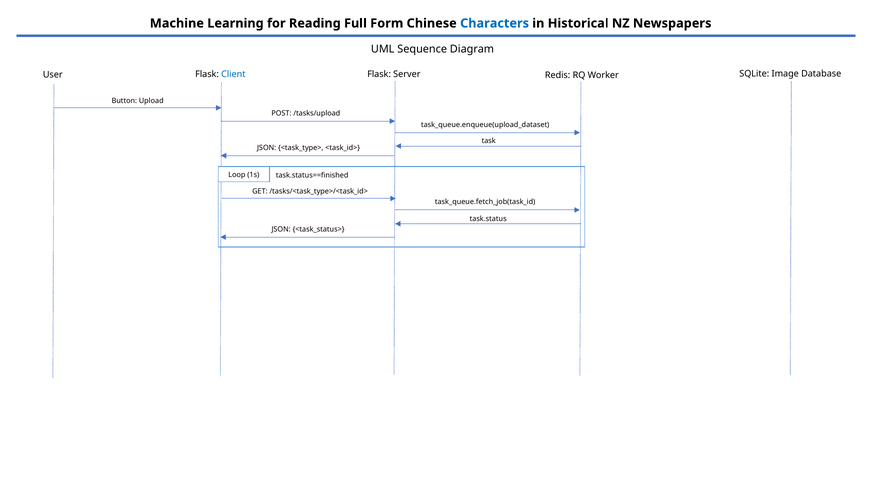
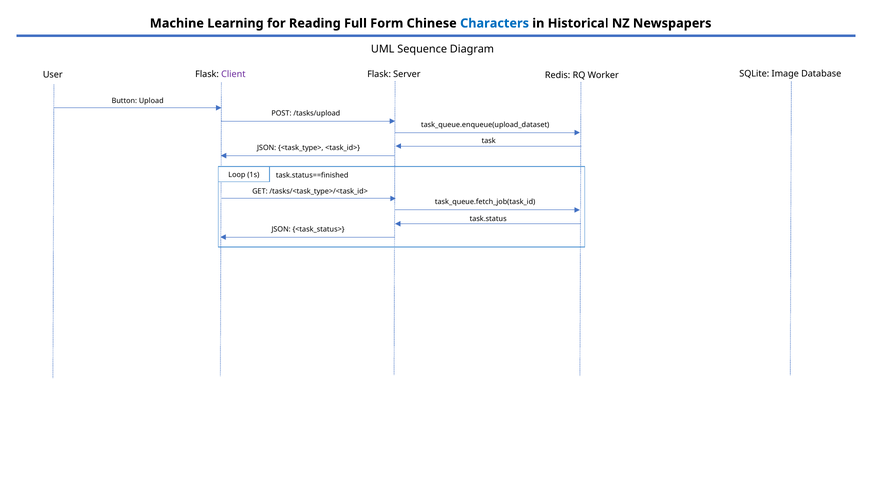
Client colour: blue -> purple
